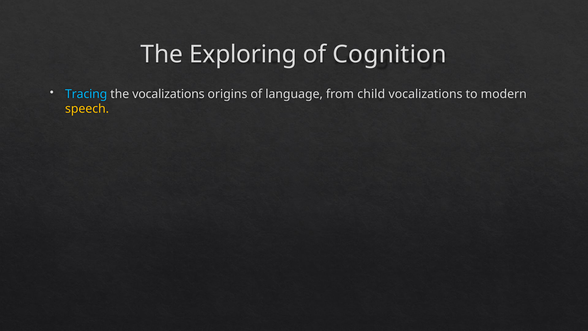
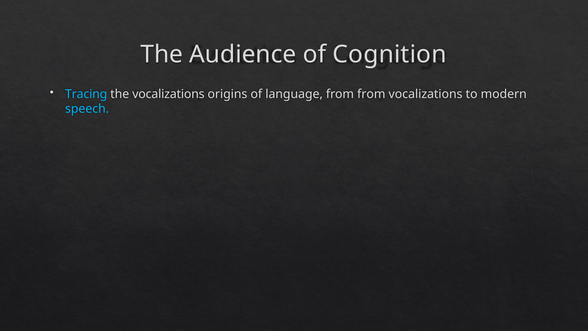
Exploring: Exploring -> Audience
from child: child -> from
speech colour: yellow -> light blue
